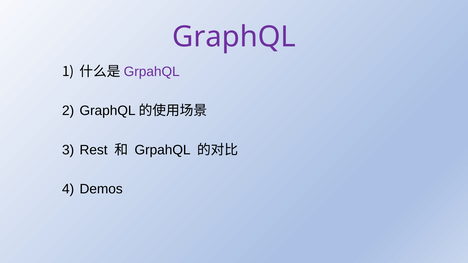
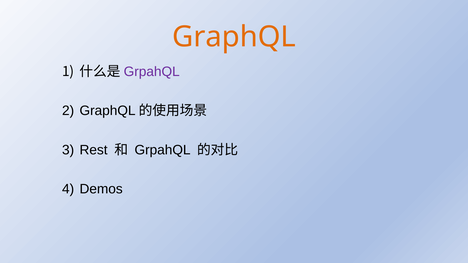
GraphQL at (234, 37) colour: purple -> orange
